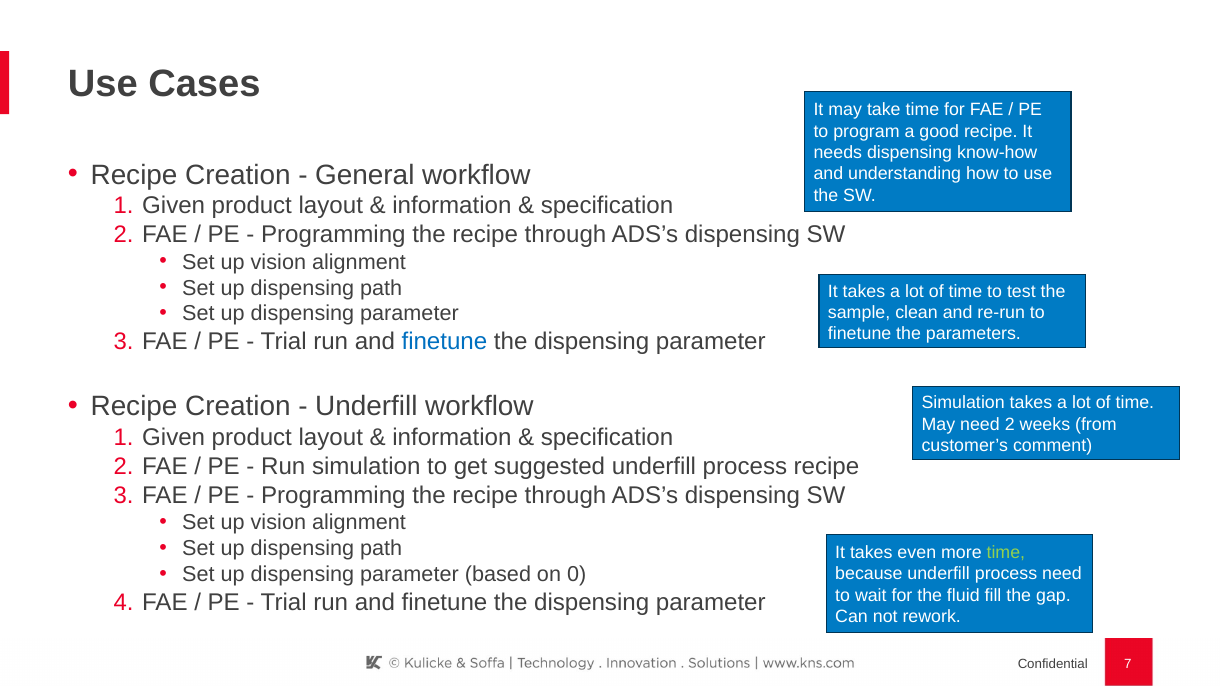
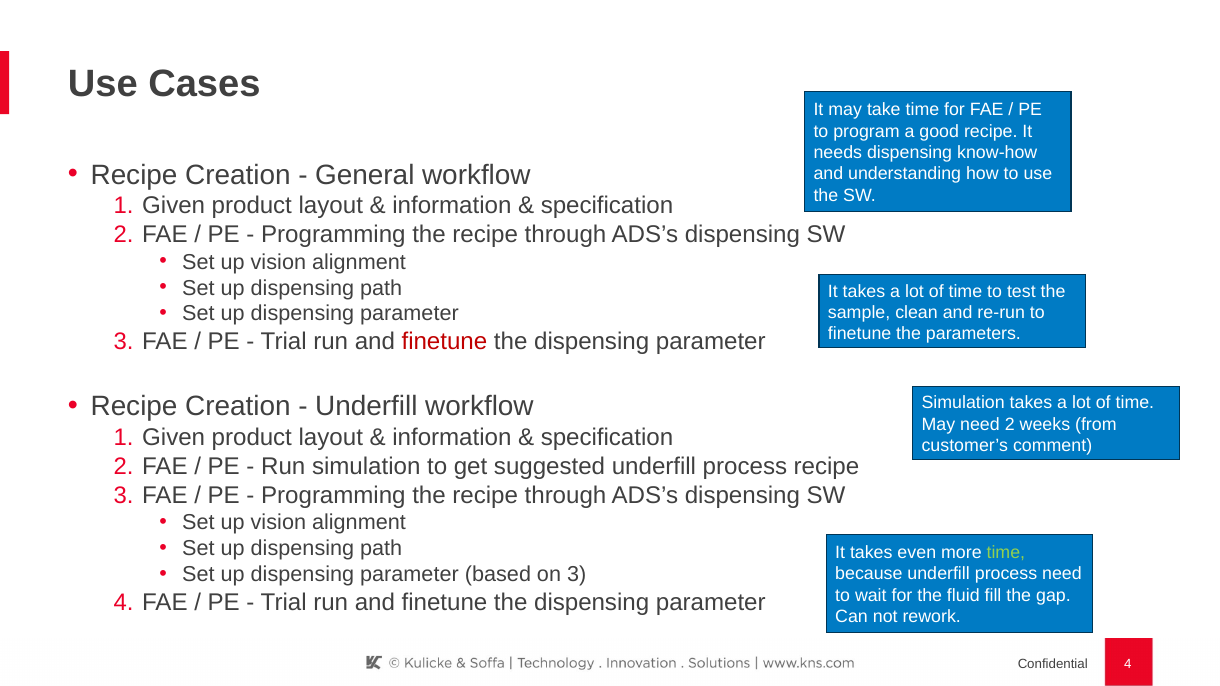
finetune at (444, 342) colour: blue -> red
on 0: 0 -> 3
Confidential 7: 7 -> 4
